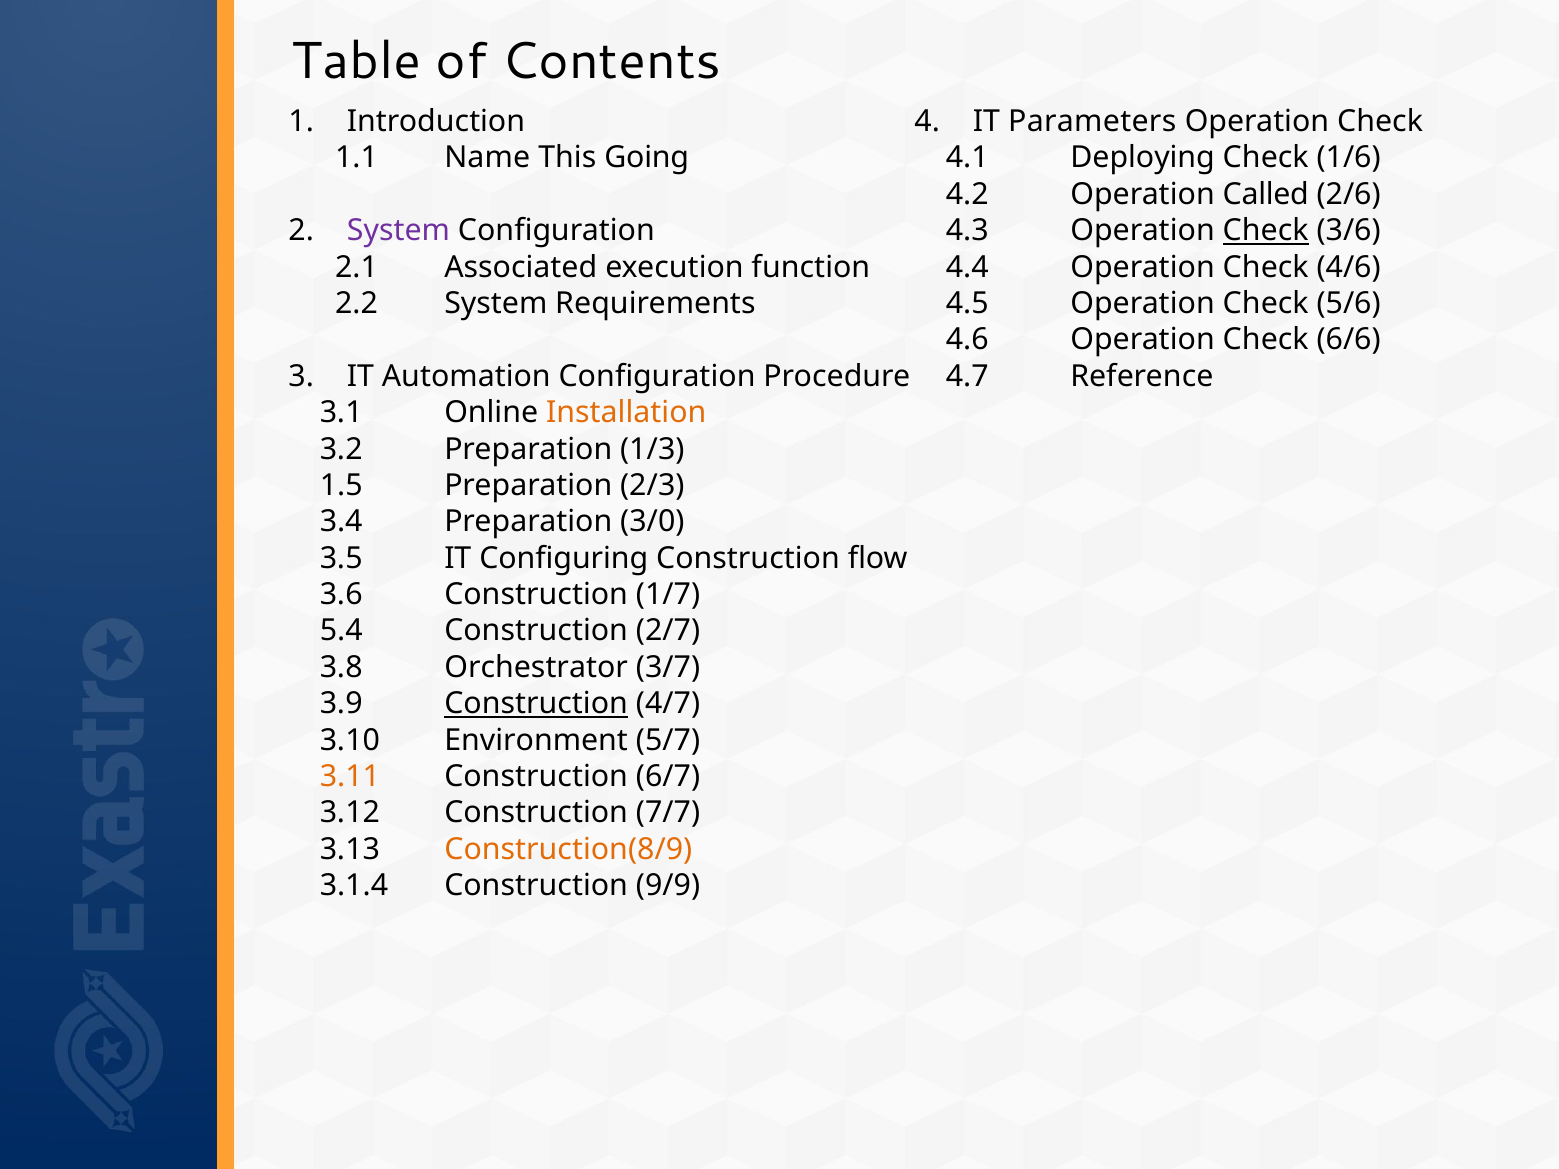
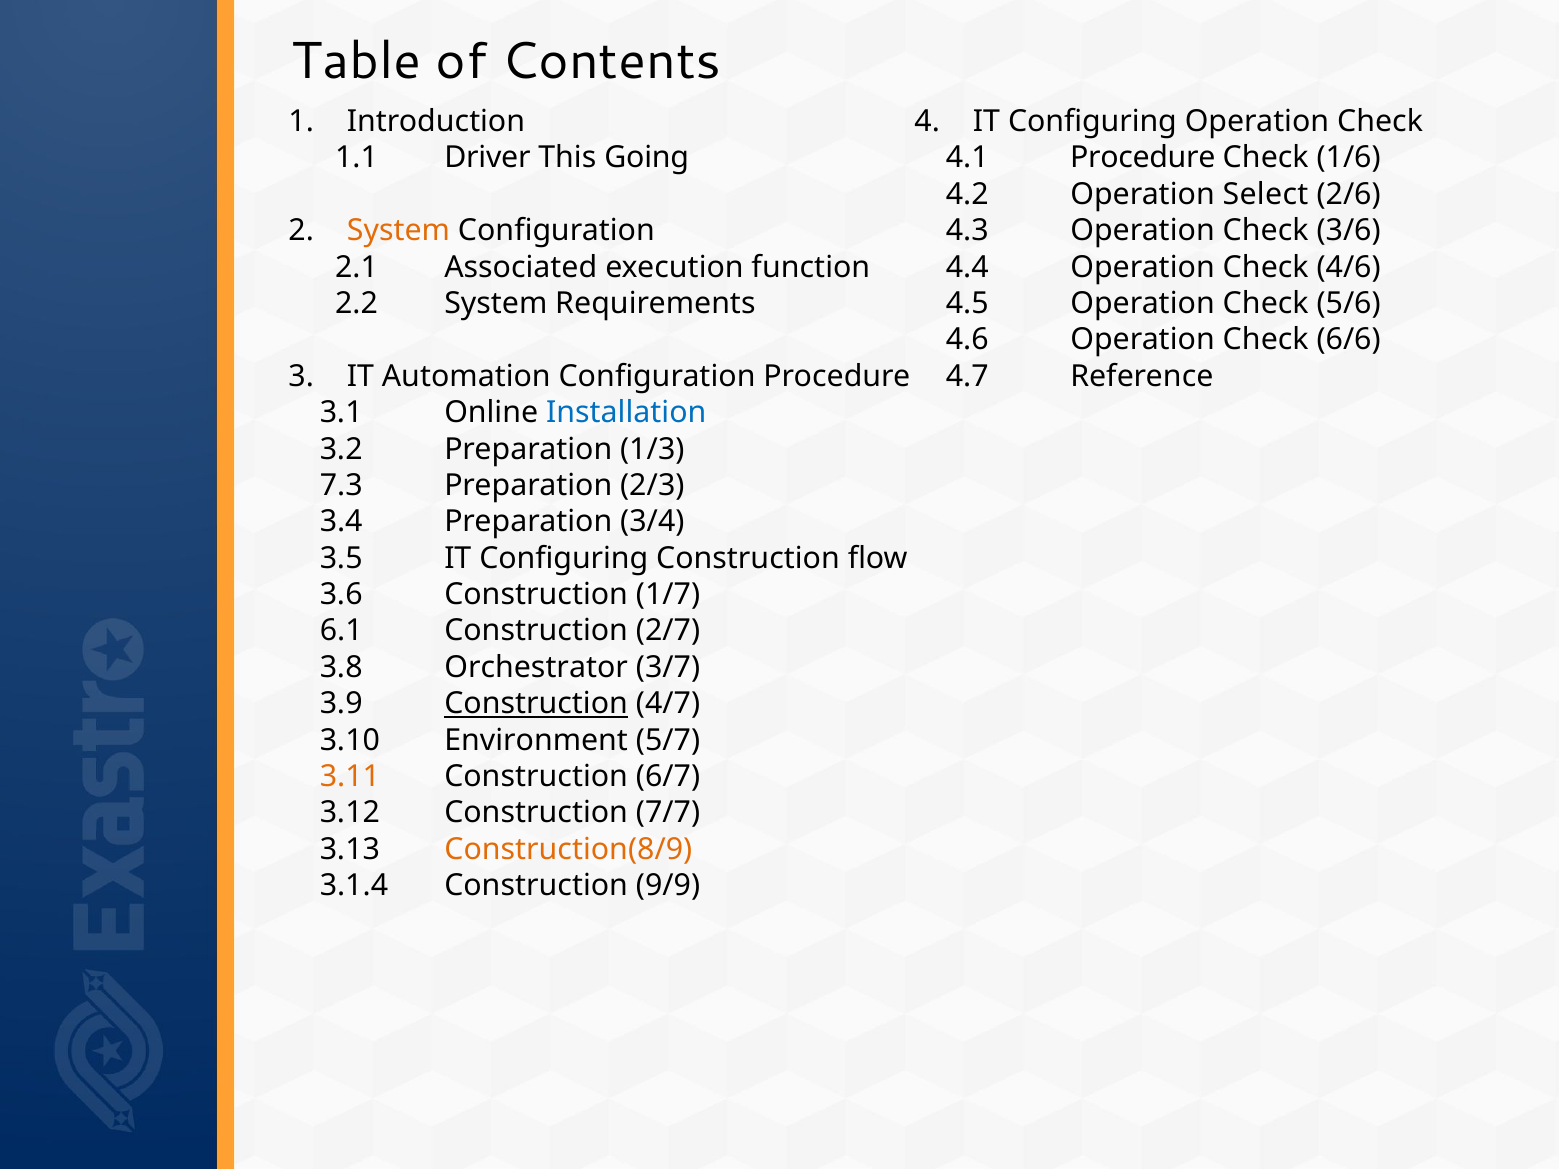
Parameters at (1092, 122): Parameters -> Configuring
Name: Name -> Driver
4.1 Deploying: Deploying -> Procedure
Called: Called -> Select
System at (398, 231) colour: purple -> orange
Check at (1266, 231) underline: present -> none
Installation colour: orange -> blue
1.5: 1.5 -> 7.3
3/0: 3/0 -> 3/4
5.4: 5.4 -> 6.1
